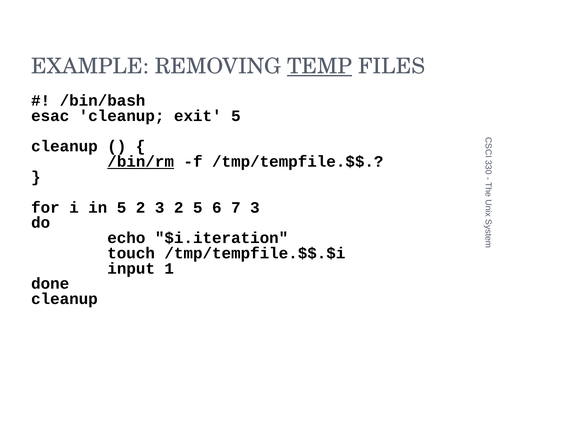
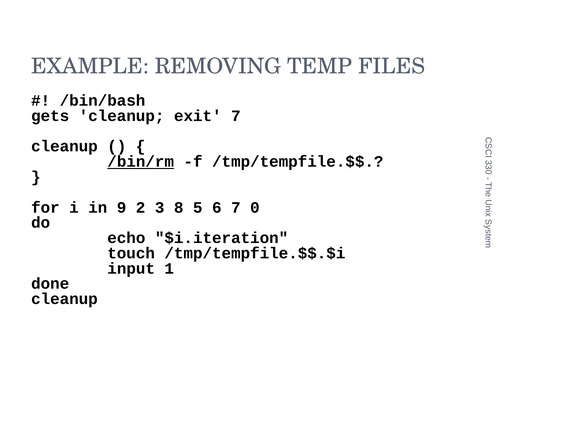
TEMP underline: present -> none
esac: esac -> gets
exit 5: 5 -> 7
in 5: 5 -> 9
3 2: 2 -> 8
7 3: 3 -> 0
